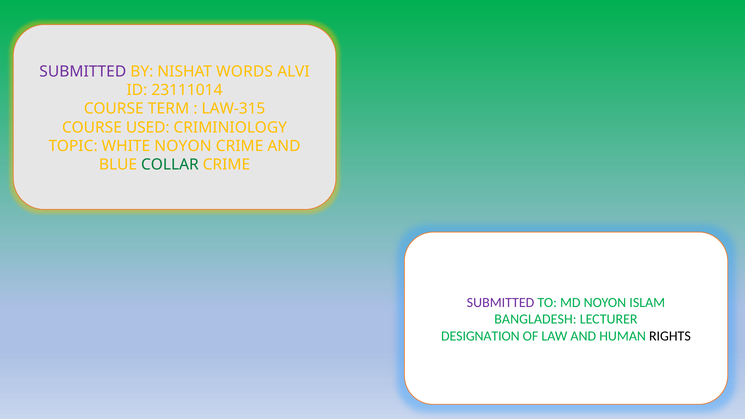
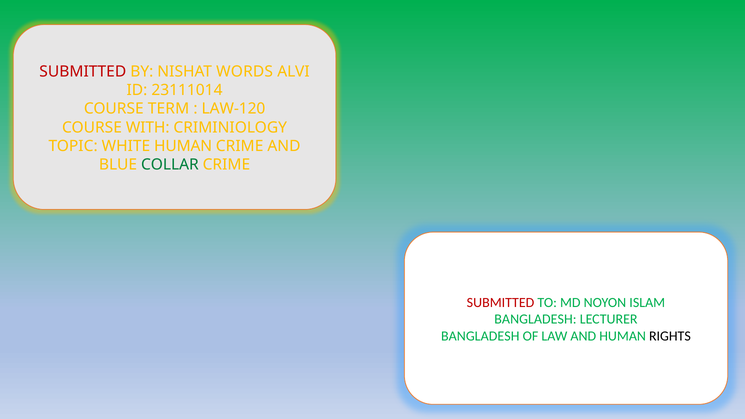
SUBMITTED at (83, 72) colour: purple -> red
LAW-315: LAW-315 -> LAW-120
USED: USED -> WITH
WHITE NOYON: NOYON -> HUMAN
SUBMITTED at (501, 302) colour: purple -> red
DESIGNATION at (480, 336): DESIGNATION -> BANGLADESH
